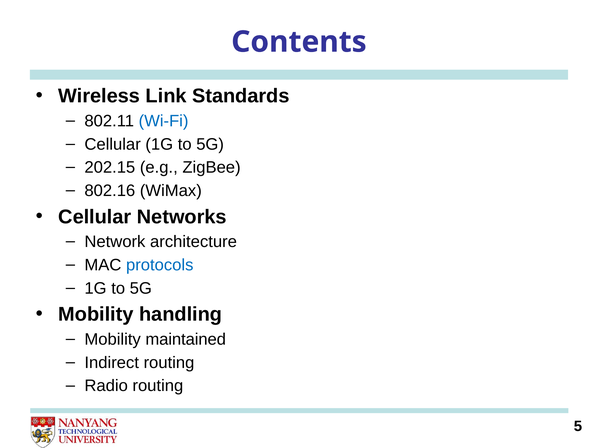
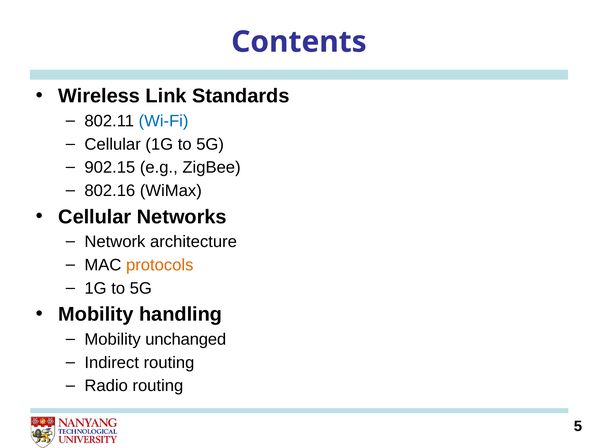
202.15: 202.15 -> 902.15
protocols colour: blue -> orange
maintained: maintained -> unchanged
